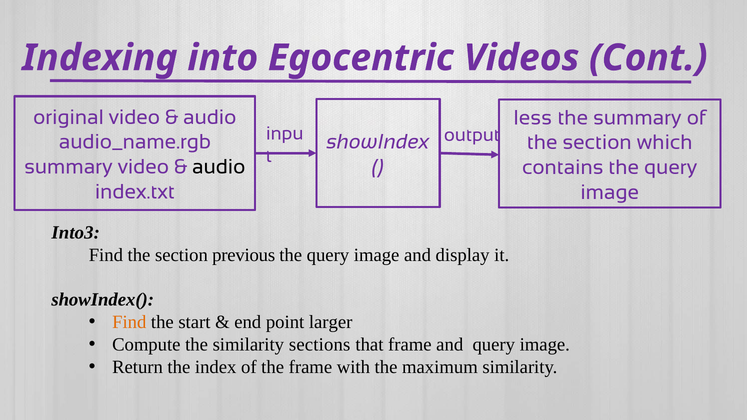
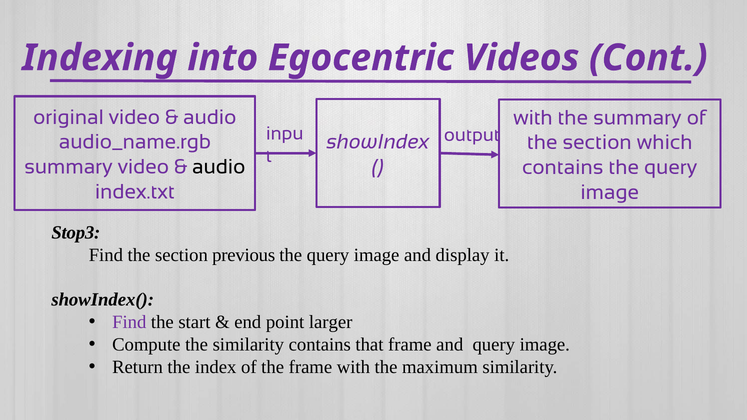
less at (533, 118): less -> with
Into3: Into3 -> Stop3
Find at (129, 322) colour: orange -> purple
similarity sections: sections -> contains
